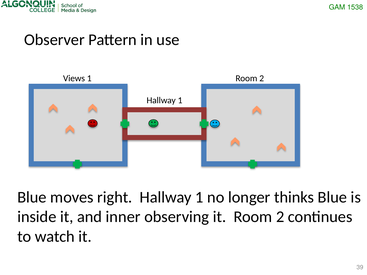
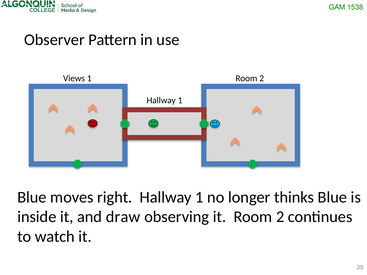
inner: inner -> draw
